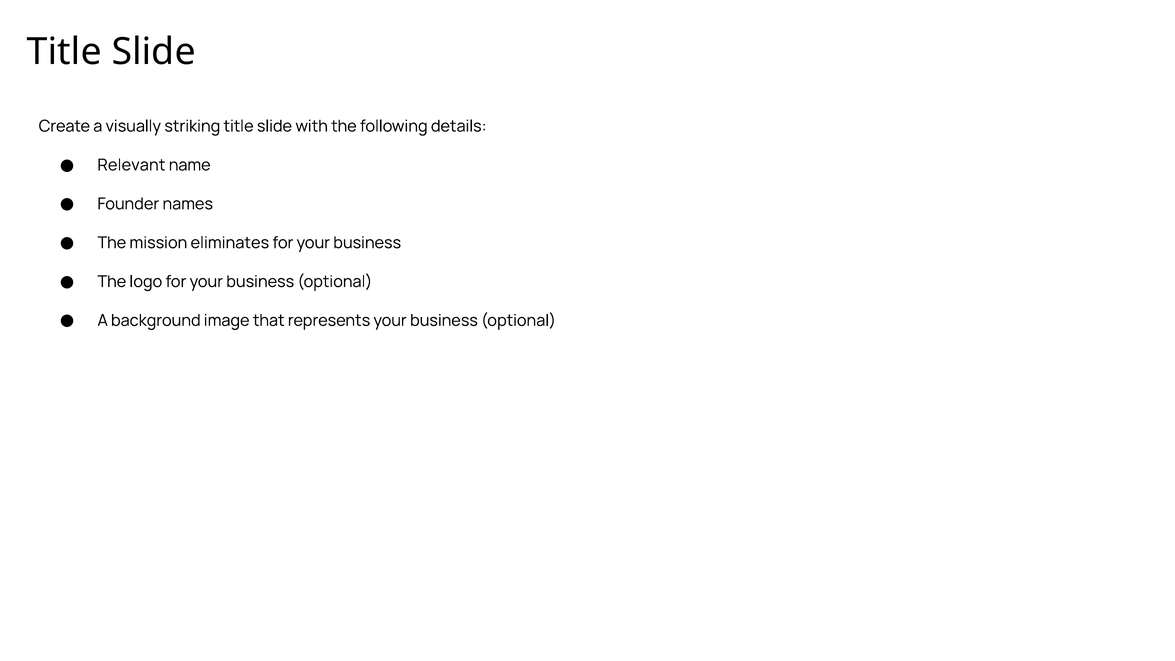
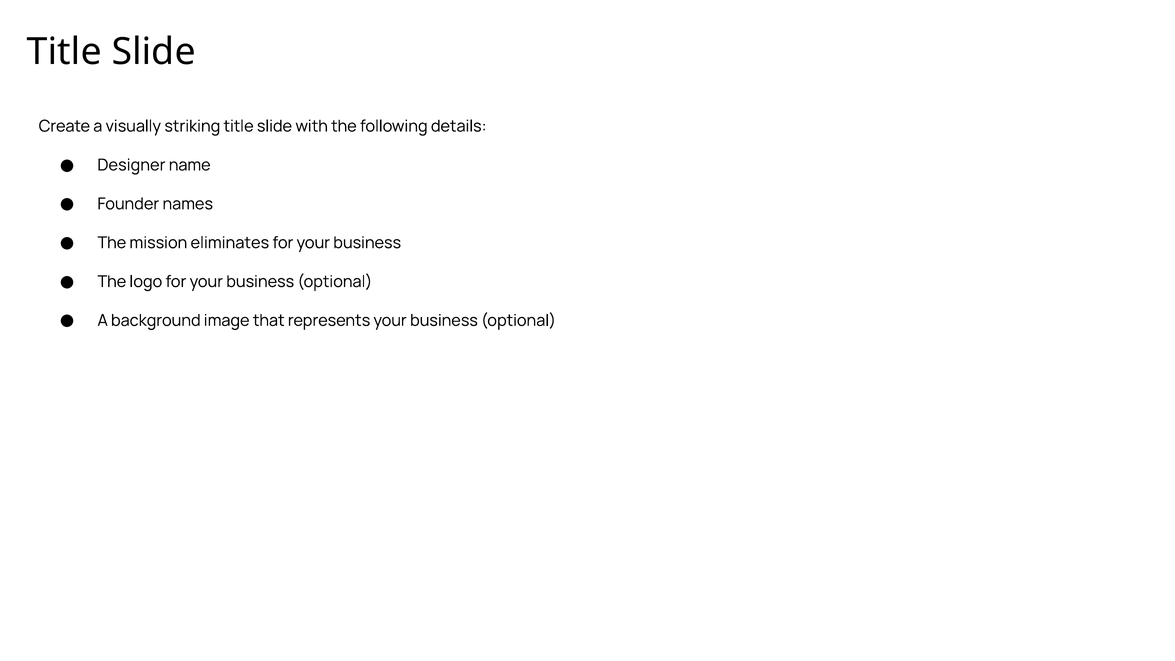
Relevant: Relevant -> Designer
